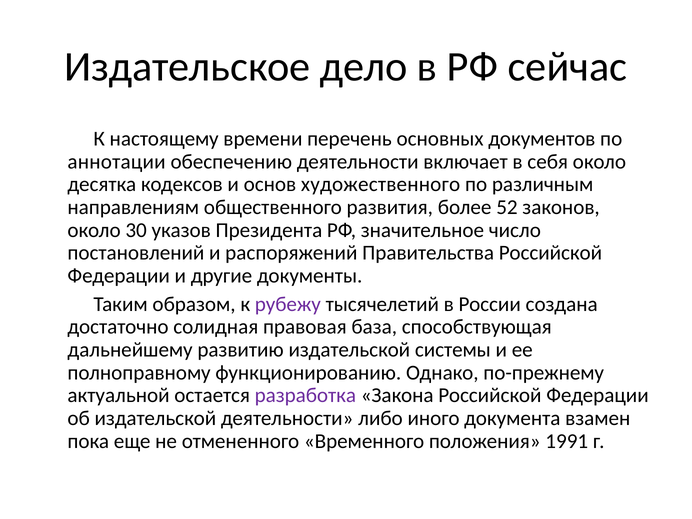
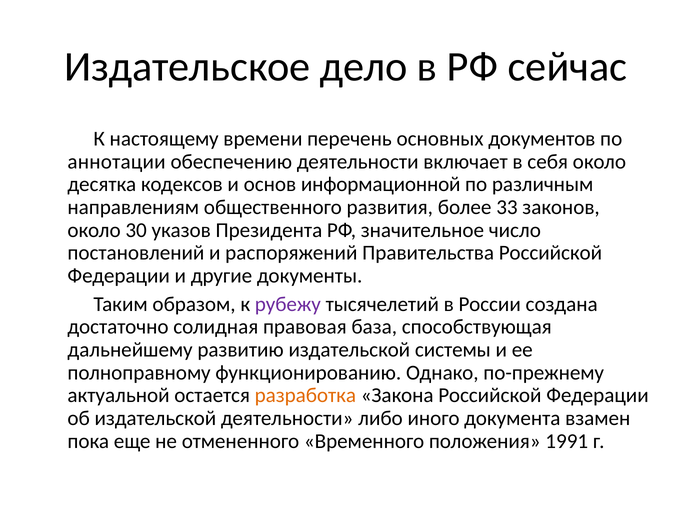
художественного: художественного -> информационной
52: 52 -> 33
разработка colour: purple -> orange
